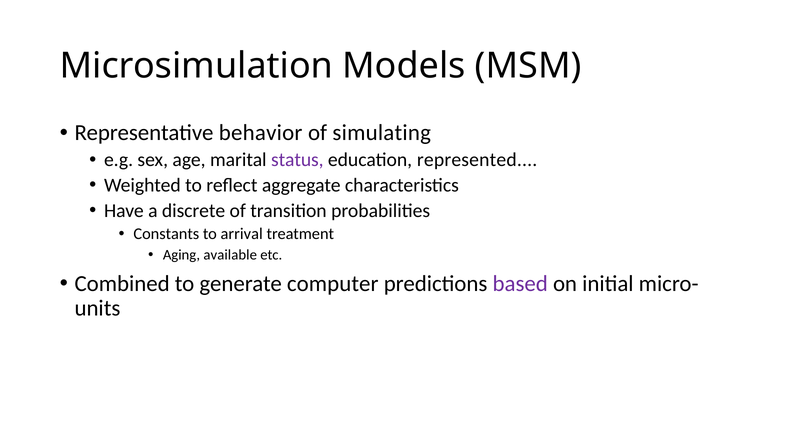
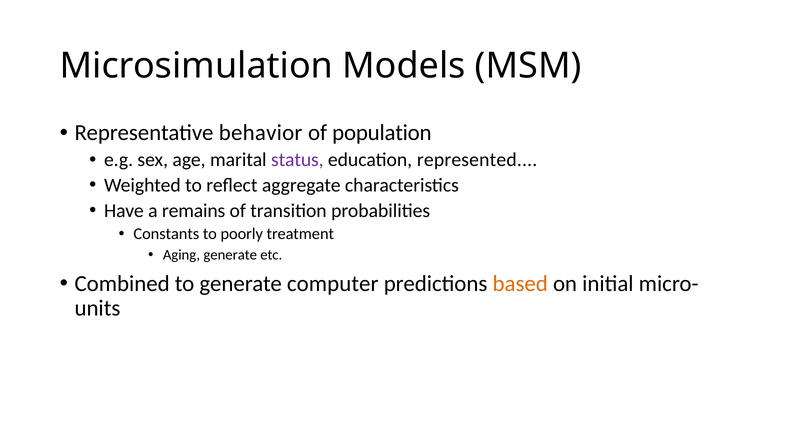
simulating: simulating -> population
discrete: discrete -> remains
arrival: arrival -> poorly
Aging available: available -> generate
based colour: purple -> orange
